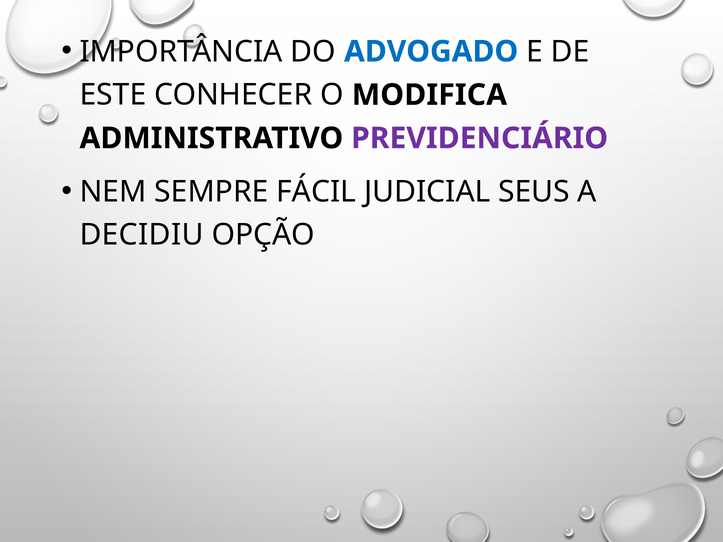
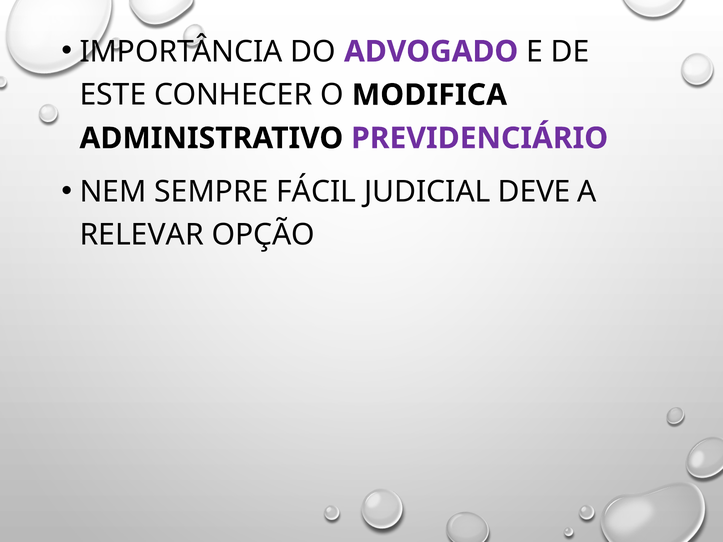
ADVOGADO colour: blue -> purple
SEUS: SEUS -> DEVE
DECIDIU: DECIDIU -> RELEVAR
